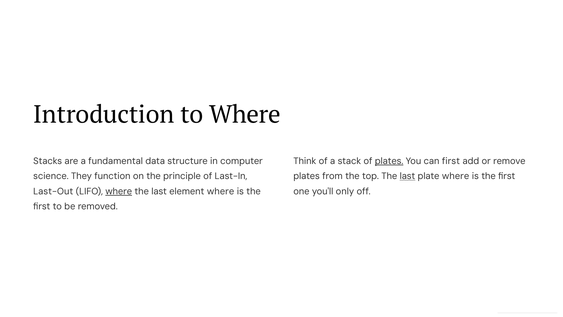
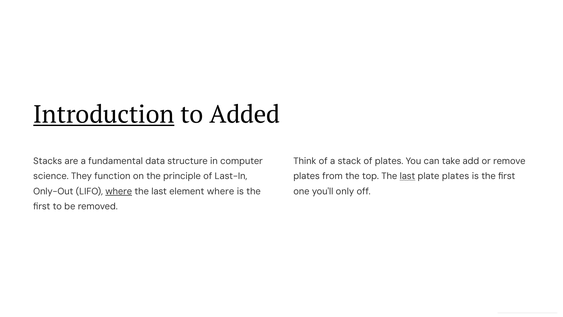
Introduction underline: none -> present
to Where: Where -> Added
plates at (389, 161) underline: present -> none
can first: first -> take
plate where: where -> plates
Last-Out: Last-Out -> Only-Out
